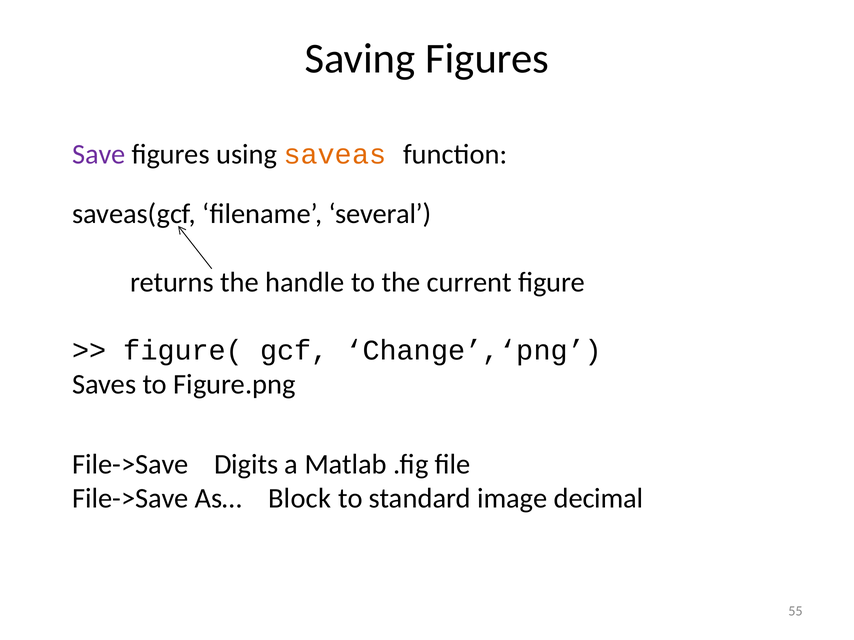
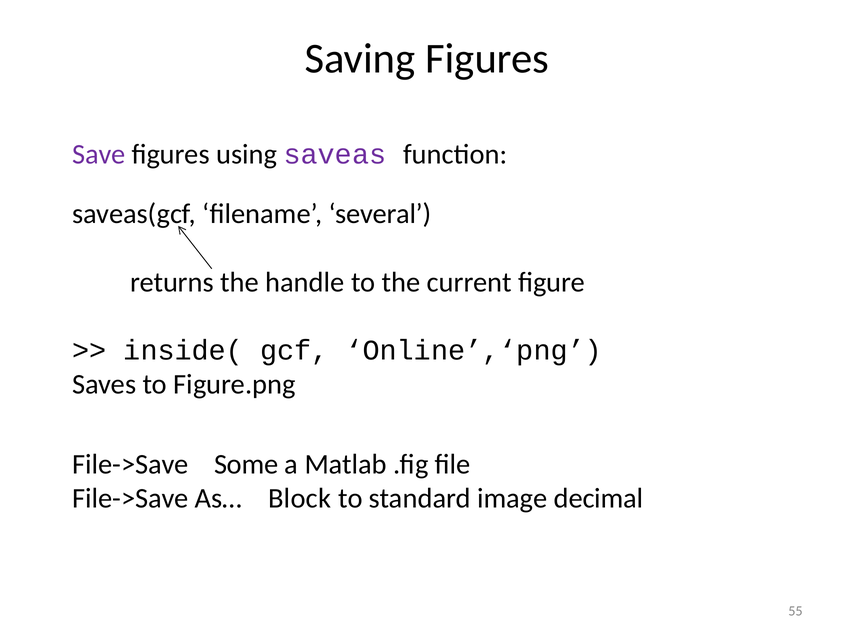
saveas colour: orange -> purple
figure(: figure( -> inside(
Change’,‘png: Change’,‘png -> Online’,‘png
Digits: Digits -> Some
